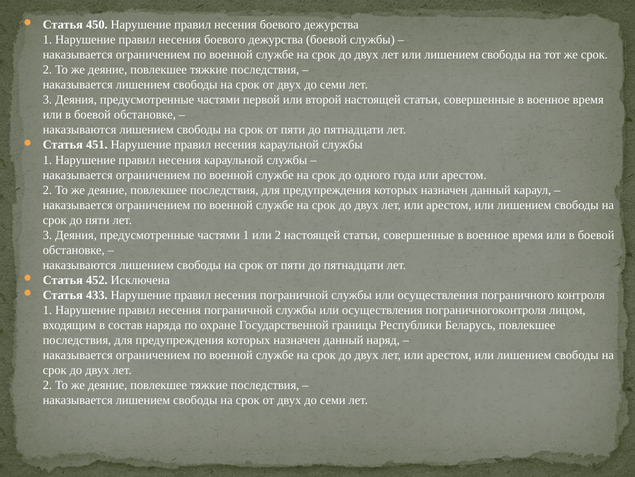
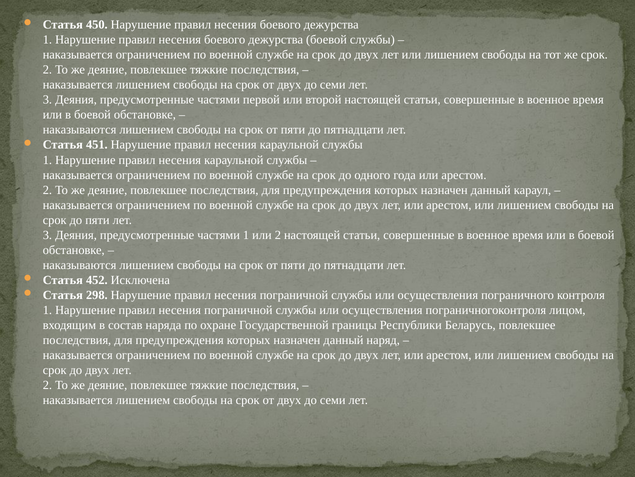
433: 433 -> 298
